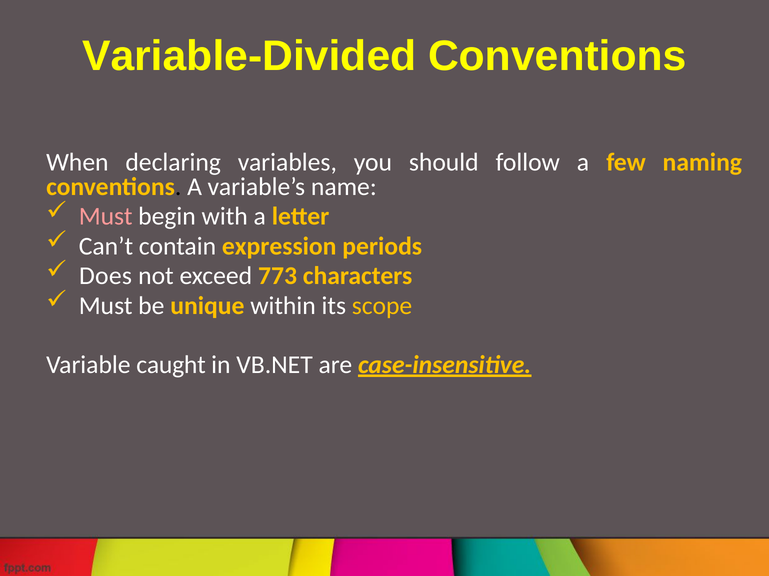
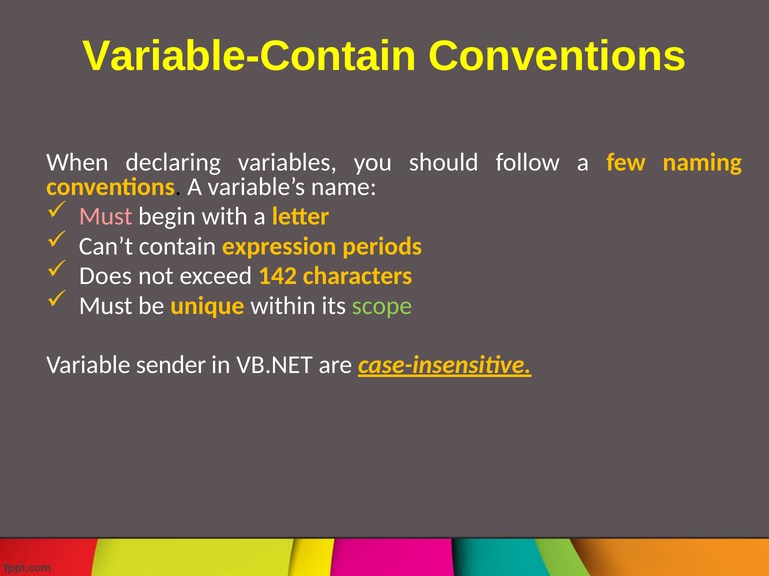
Variable-Divided: Variable-Divided -> Variable-Contain
773: 773 -> 142
scope colour: yellow -> light green
caught: caught -> sender
